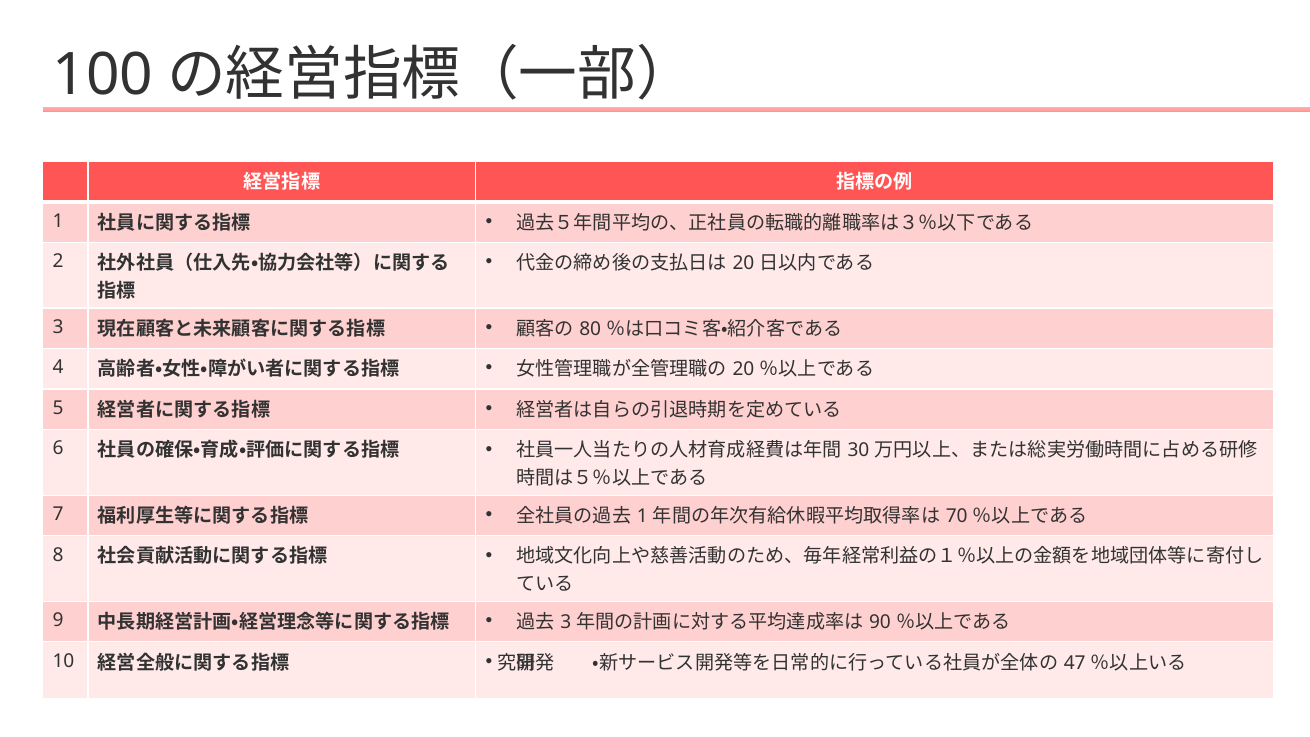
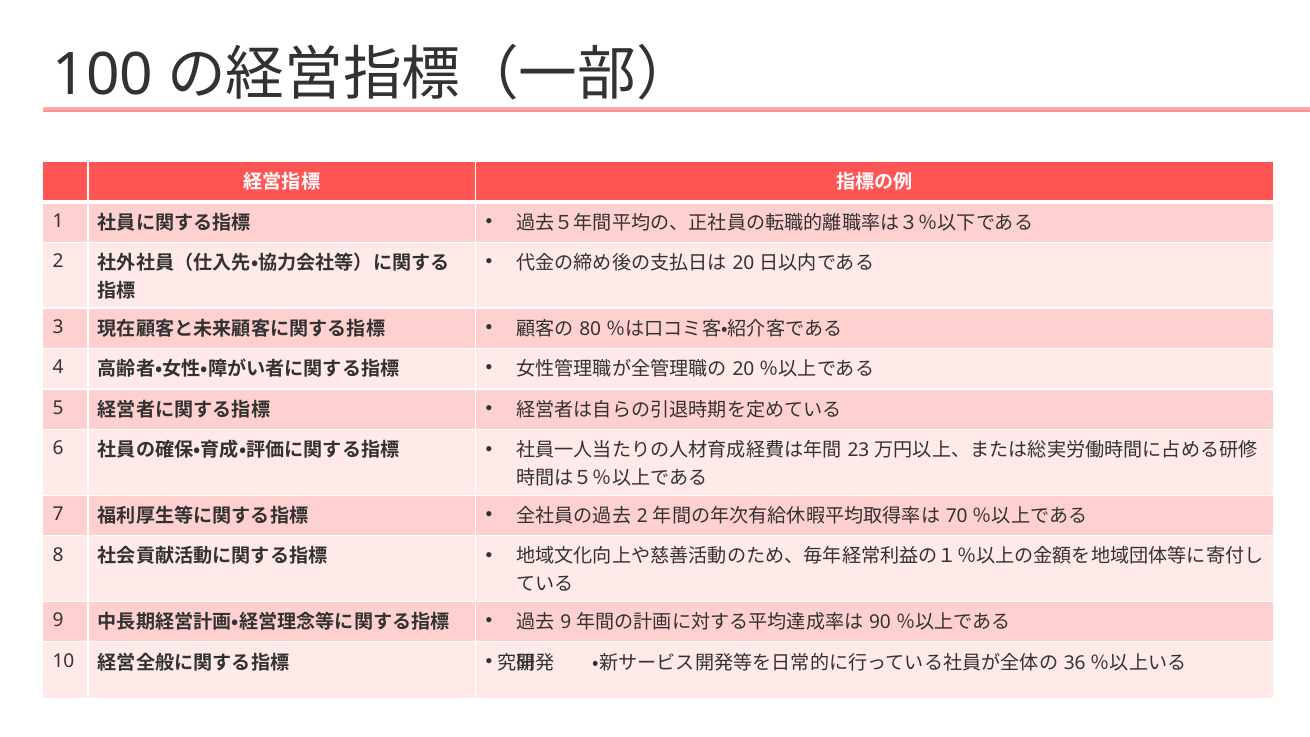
30: 30 -> 23
1 at (642, 516): 1 -> 2
3 at (566, 622): 3 -> 9
47: 47 -> 36
